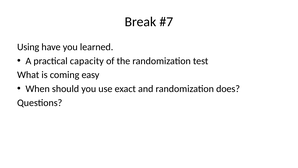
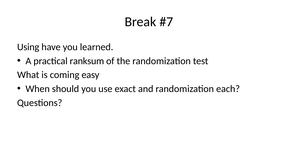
capacity: capacity -> ranksum
does: does -> each
